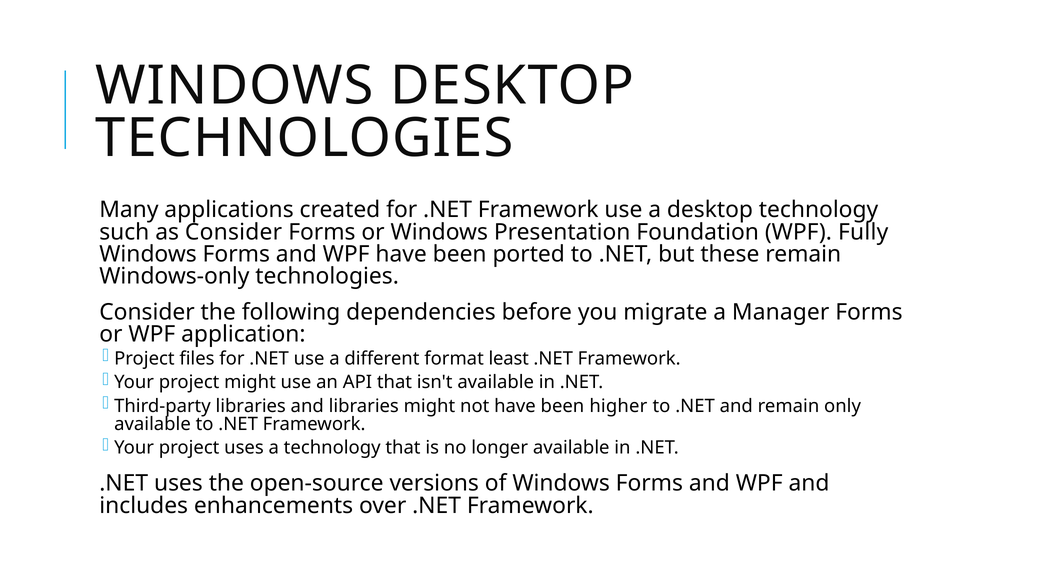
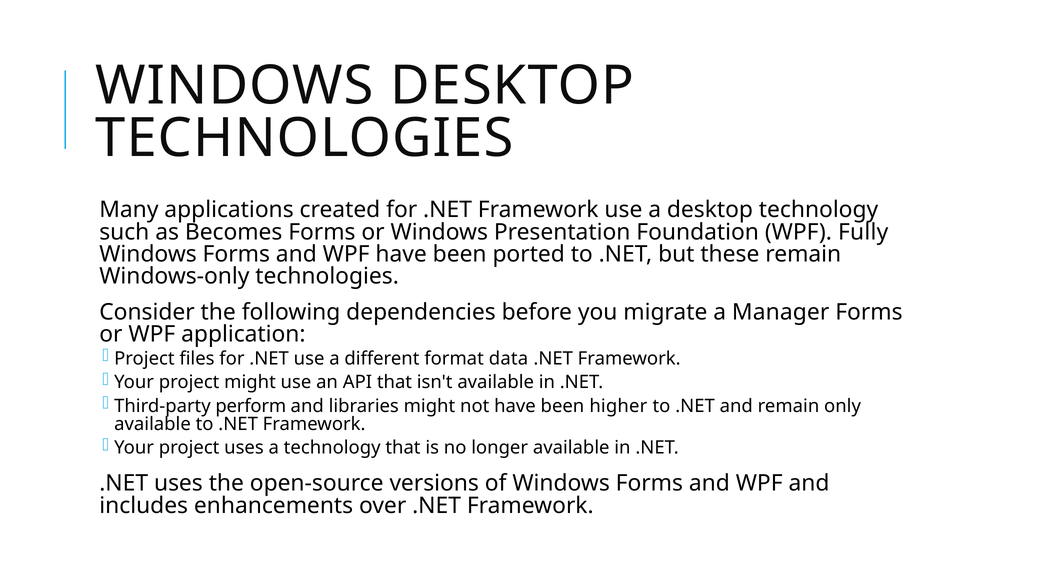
as Consider: Consider -> Becomes
least: least -> data
Third-party libraries: libraries -> perform
